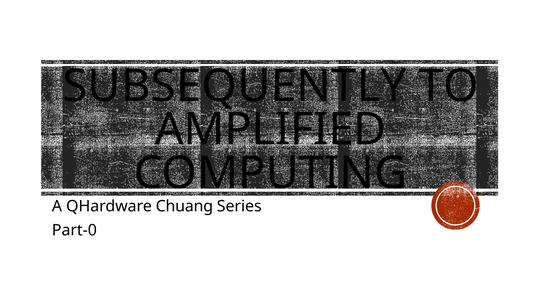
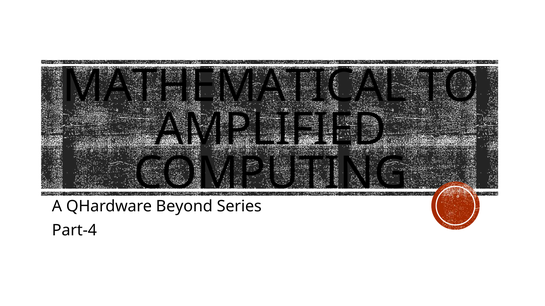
SUBSEQUENTLY: SUBSEQUENTLY -> MATHEMATICAL
Chuang: Chuang -> Beyond
Part-0: Part-0 -> Part-4
